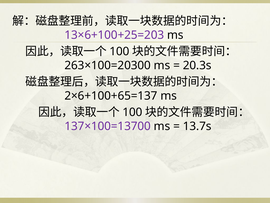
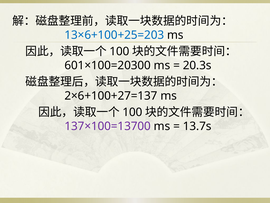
13×6+100+25=203 colour: purple -> blue
263×100=20300: 263×100=20300 -> 601×100=20300
2×6+100+65=137: 2×6+100+65=137 -> 2×6+100+27=137
